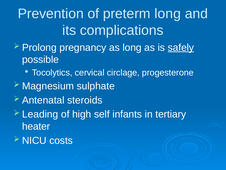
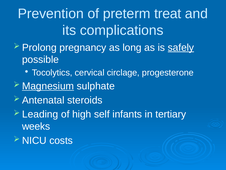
preterm long: long -> treat
Magnesium underline: none -> present
heater: heater -> weeks
